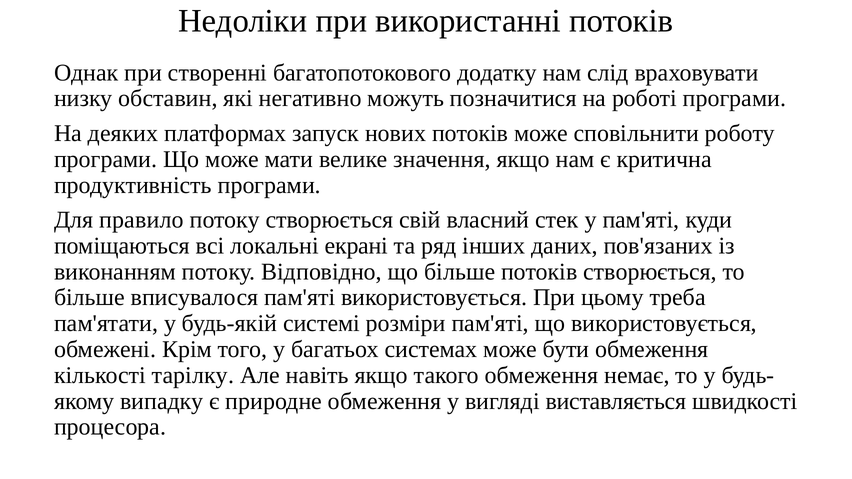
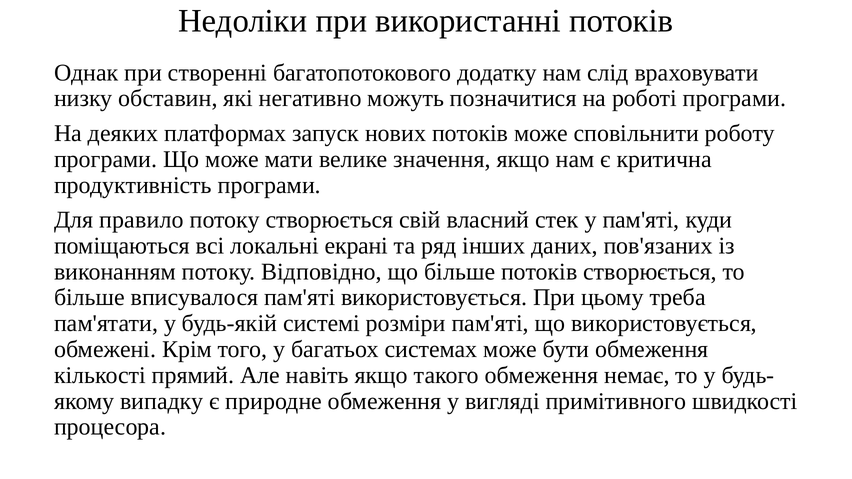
тарілку: тарілку -> прямий
виставляється: виставляється -> примітивного
